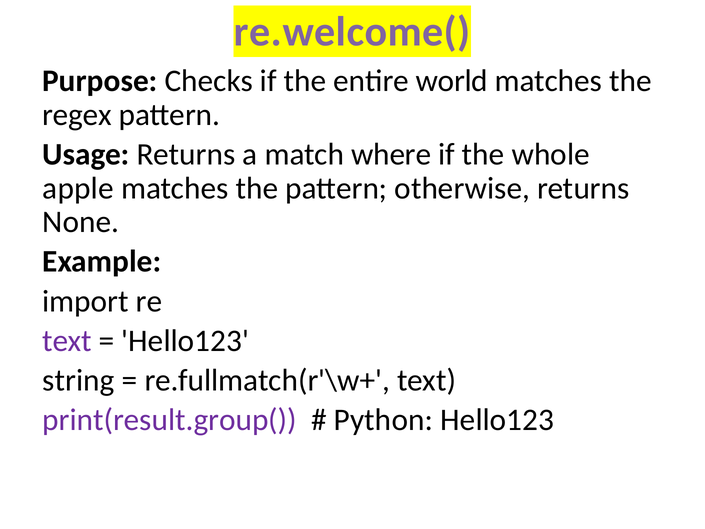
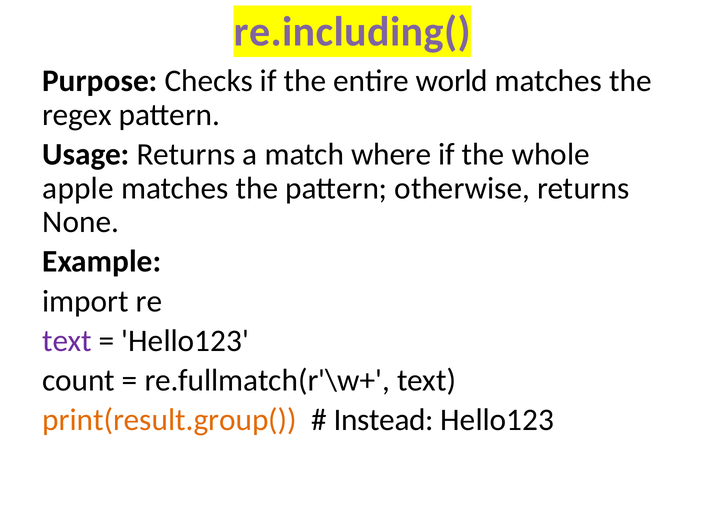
re.welcome(: re.welcome( -> re.including(
string: string -> count
print(result.group( colour: purple -> orange
Python: Python -> Instead
